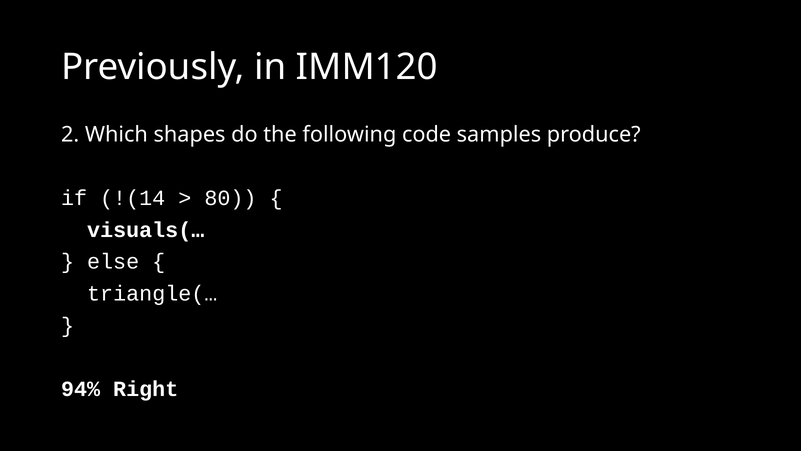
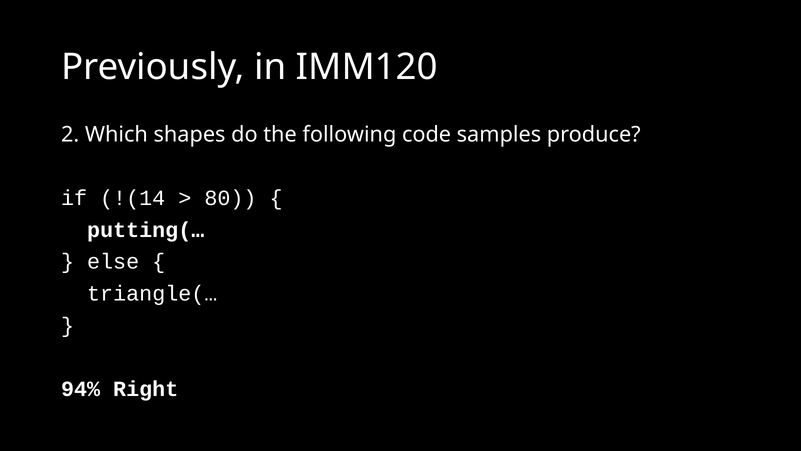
visuals(…: visuals(… -> putting(…
